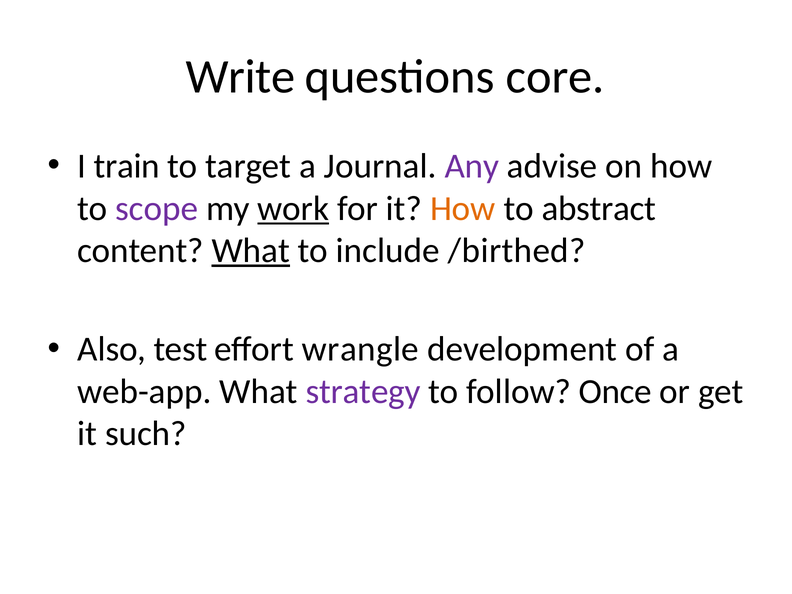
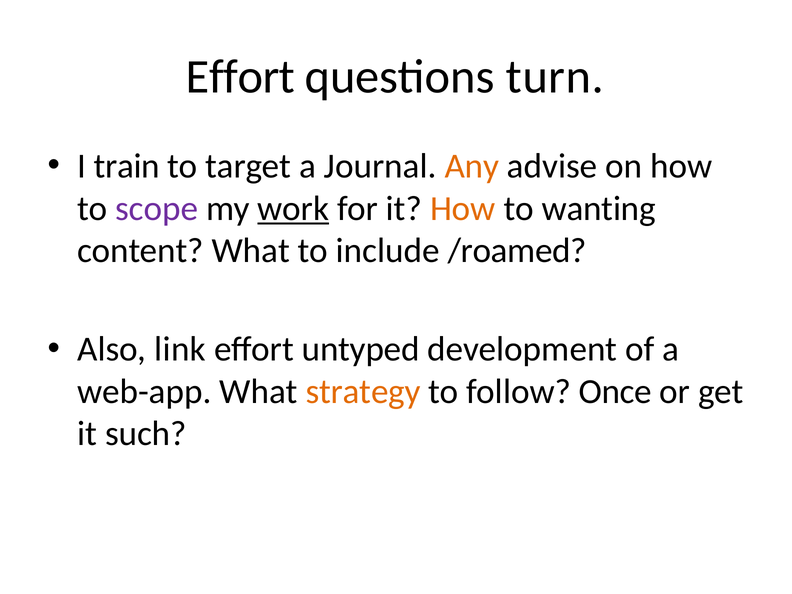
Write at (241, 77): Write -> Effort
core: core -> turn
Any colour: purple -> orange
abstract: abstract -> wanting
What at (251, 251) underline: present -> none
/birthed: /birthed -> /roamed
test: test -> link
wrangle: wrangle -> untyped
strategy colour: purple -> orange
